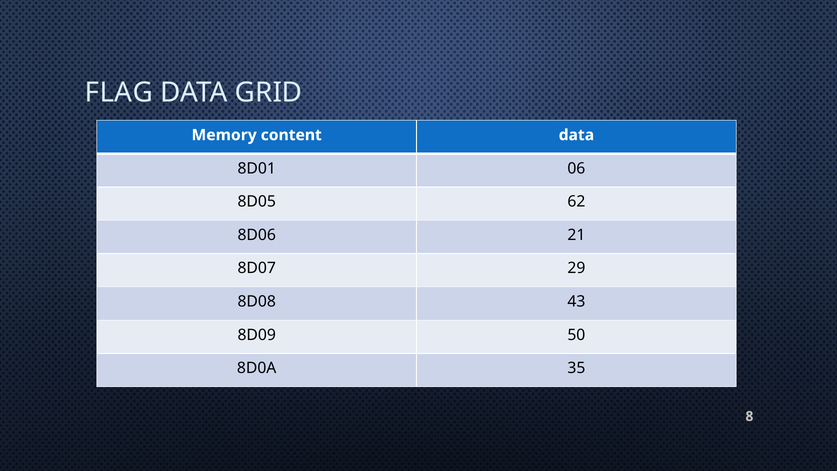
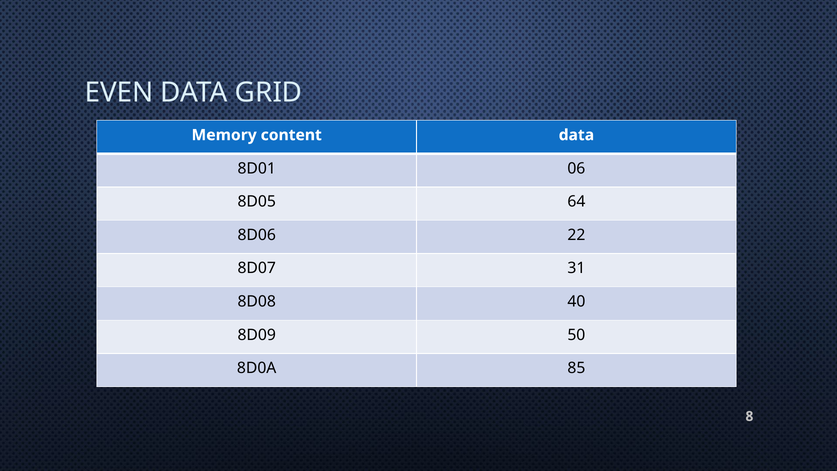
FLAG: FLAG -> EVEN
62: 62 -> 64
21: 21 -> 22
29: 29 -> 31
43: 43 -> 40
35: 35 -> 85
